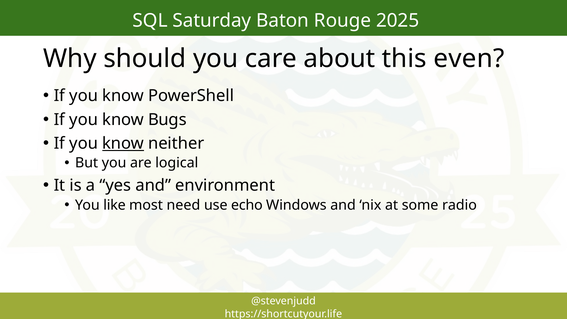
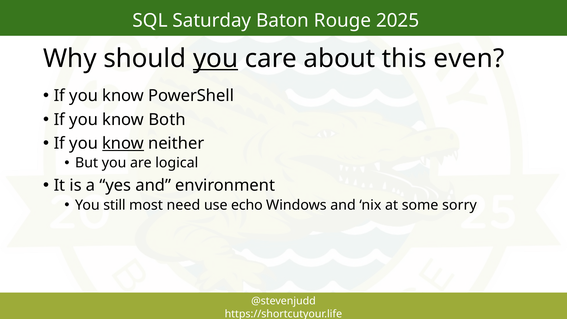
you at (216, 58) underline: none -> present
Bugs: Bugs -> Both
like: like -> still
radio: radio -> sorry
